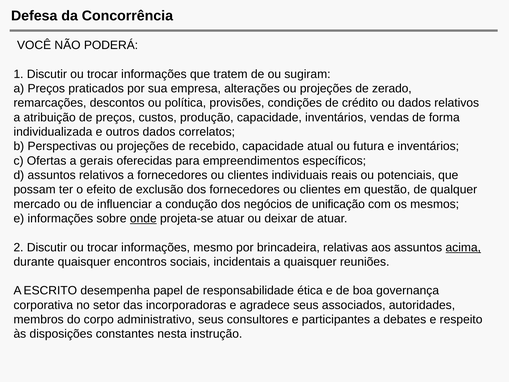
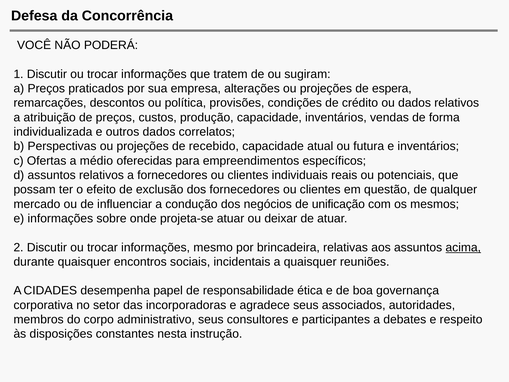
zerado: zerado -> espera
gerais: gerais -> médio
onde underline: present -> none
ESCRITO: ESCRITO -> CIDADES
